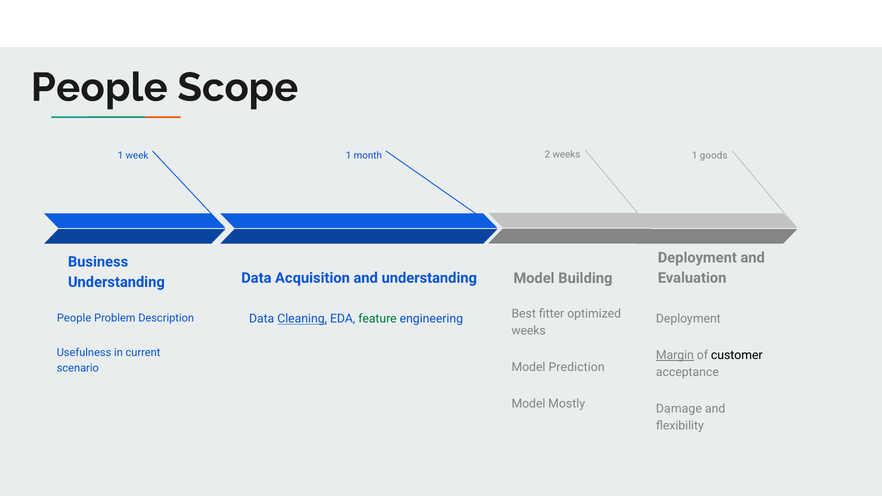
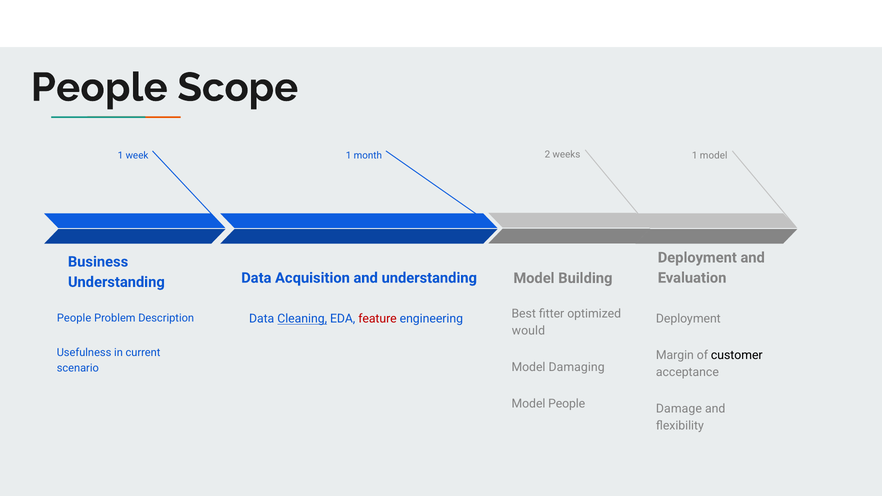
1 goods: goods -> model
feature colour: green -> red
weeks at (529, 331): weeks -> would
Margin underline: present -> none
Prediction: Prediction -> Damaging
Model Mostly: Mostly -> People
